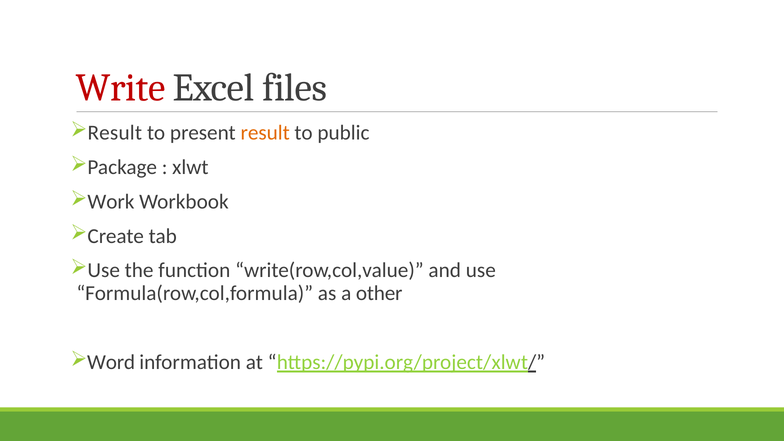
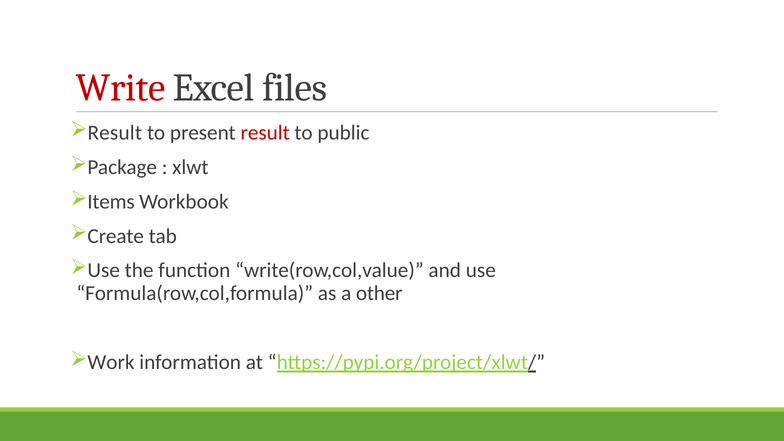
result at (265, 133) colour: orange -> red
Work: Work -> Items
Word: Word -> Work
